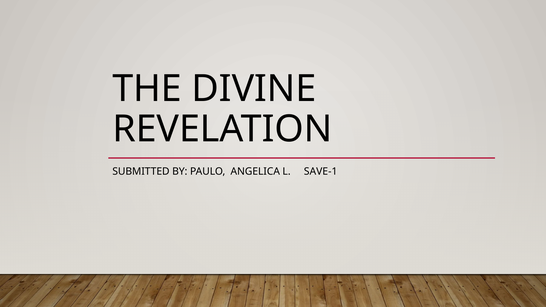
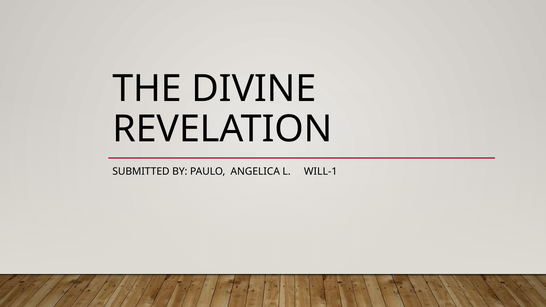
SAVE-1: SAVE-1 -> WILL-1
